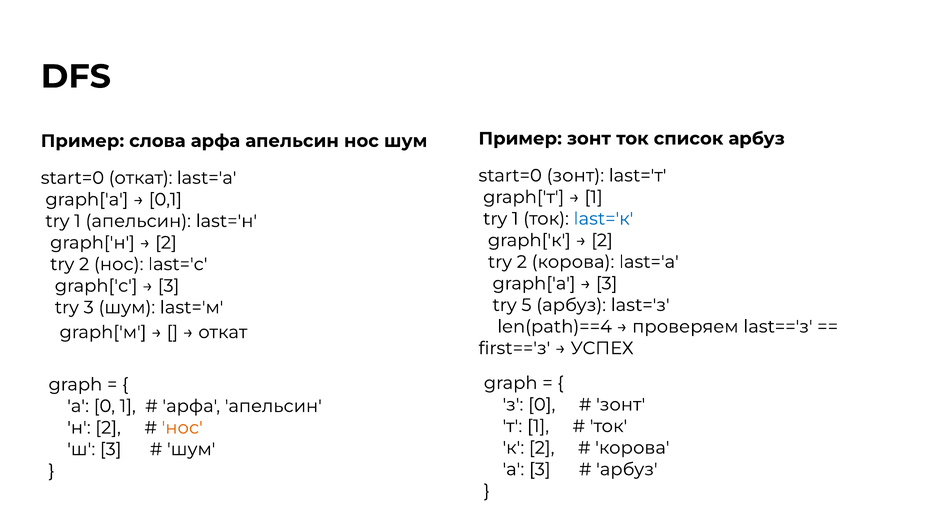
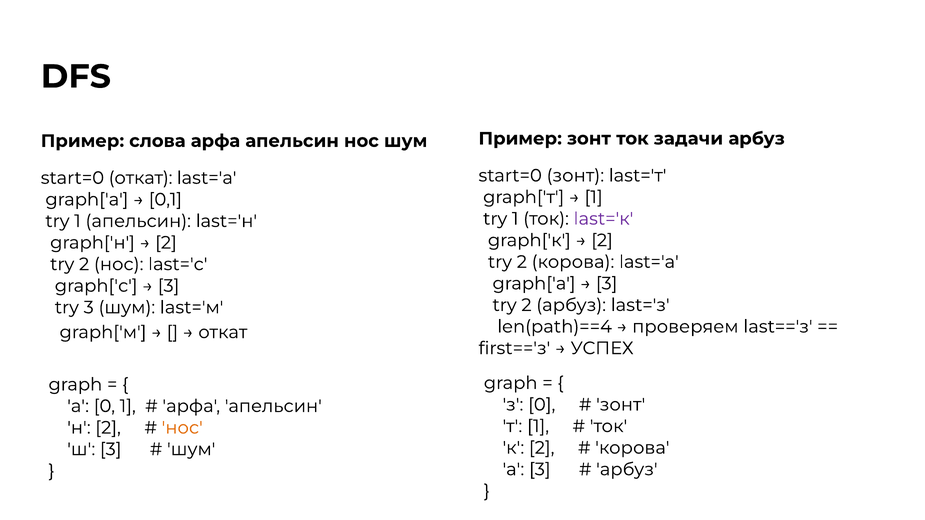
список: список -> задачи
last='к colour: blue -> purple
5 at (526, 305): 5 -> 2
